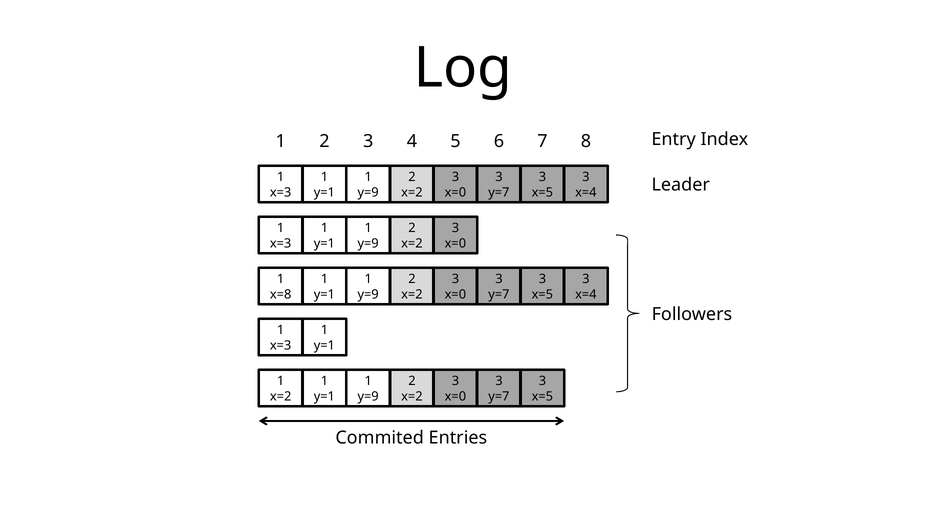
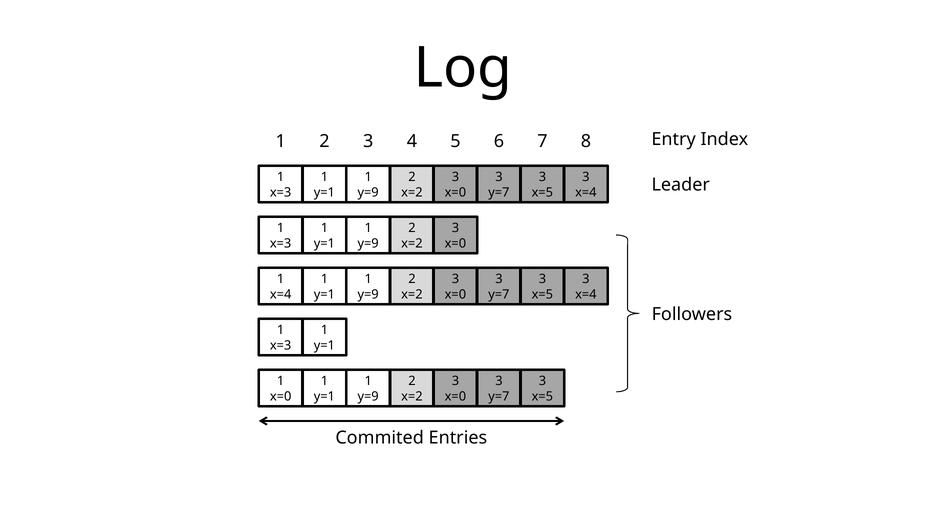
x=8 at (281, 295): x=8 -> x=4
x=2 at (281, 397): x=2 -> x=0
